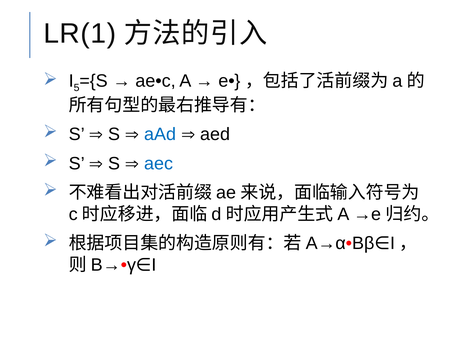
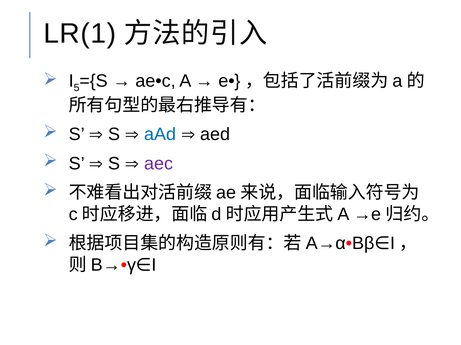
aec colour: blue -> purple
